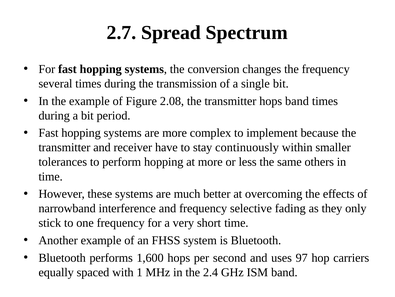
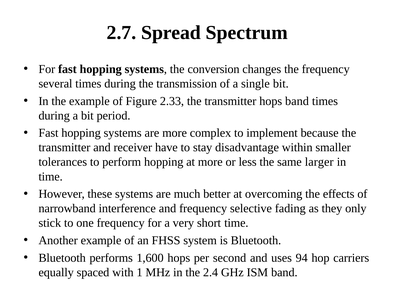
2.08: 2.08 -> 2.33
continuously: continuously -> disadvantage
others: others -> larger
97: 97 -> 94
